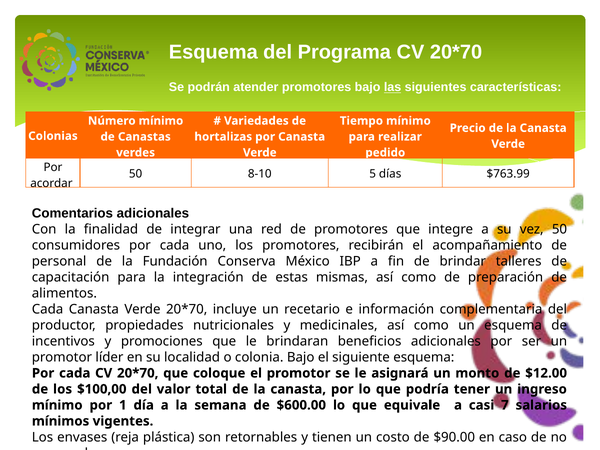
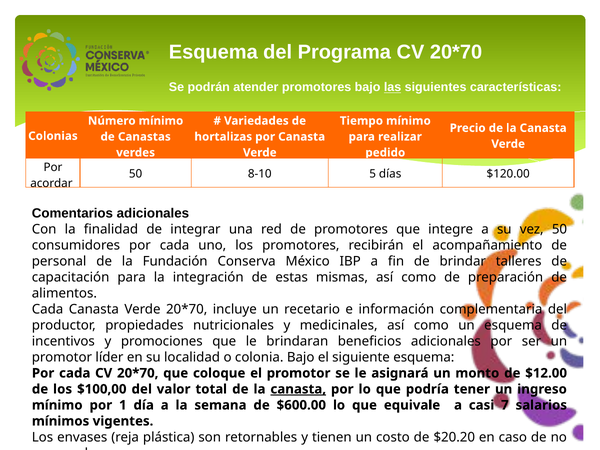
$763.99: $763.99 -> $120.00
canasta at (298, 389) underline: none -> present
$90.00: $90.00 -> $20.20
